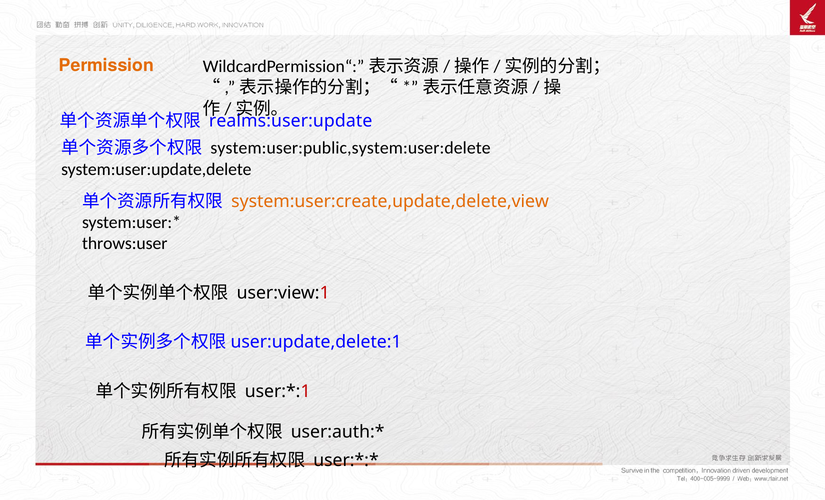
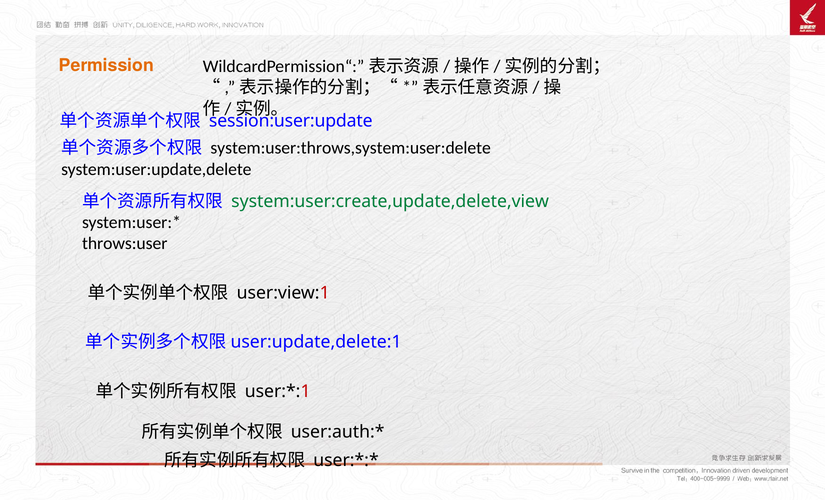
realms:user:update: realms:user:update -> session:user:update
system:user:public,system:user:delete: system:user:public,system:user:delete -> system:user:throws,system:user:delete
system:user:create,update,delete,view colour: orange -> green
